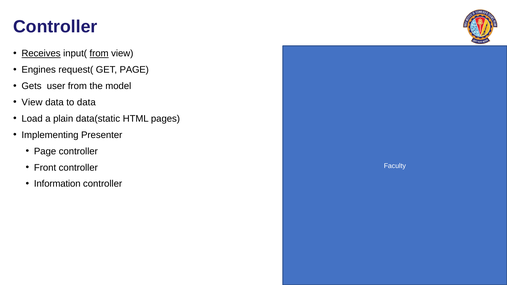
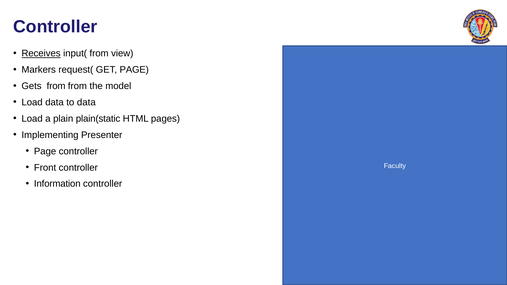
from at (99, 54) underline: present -> none
Engines: Engines -> Markers
Gets user: user -> from
View at (32, 102): View -> Load
data(static: data(static -> plain(static
